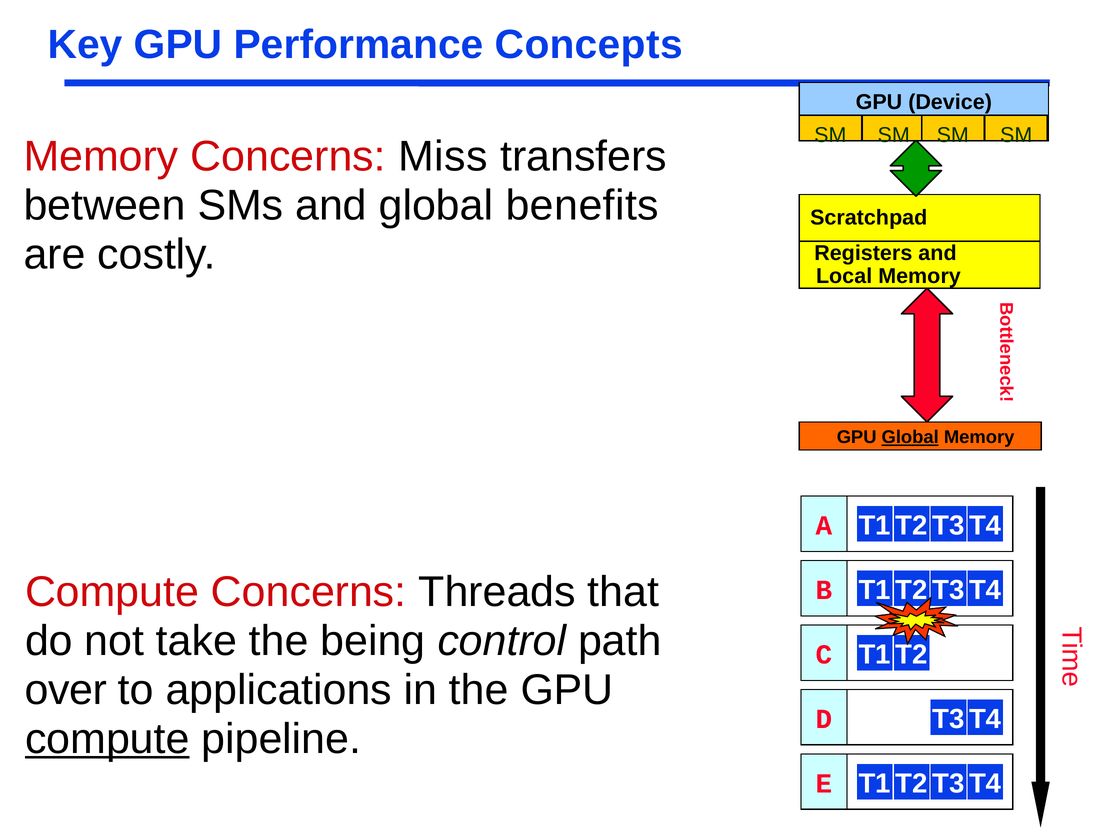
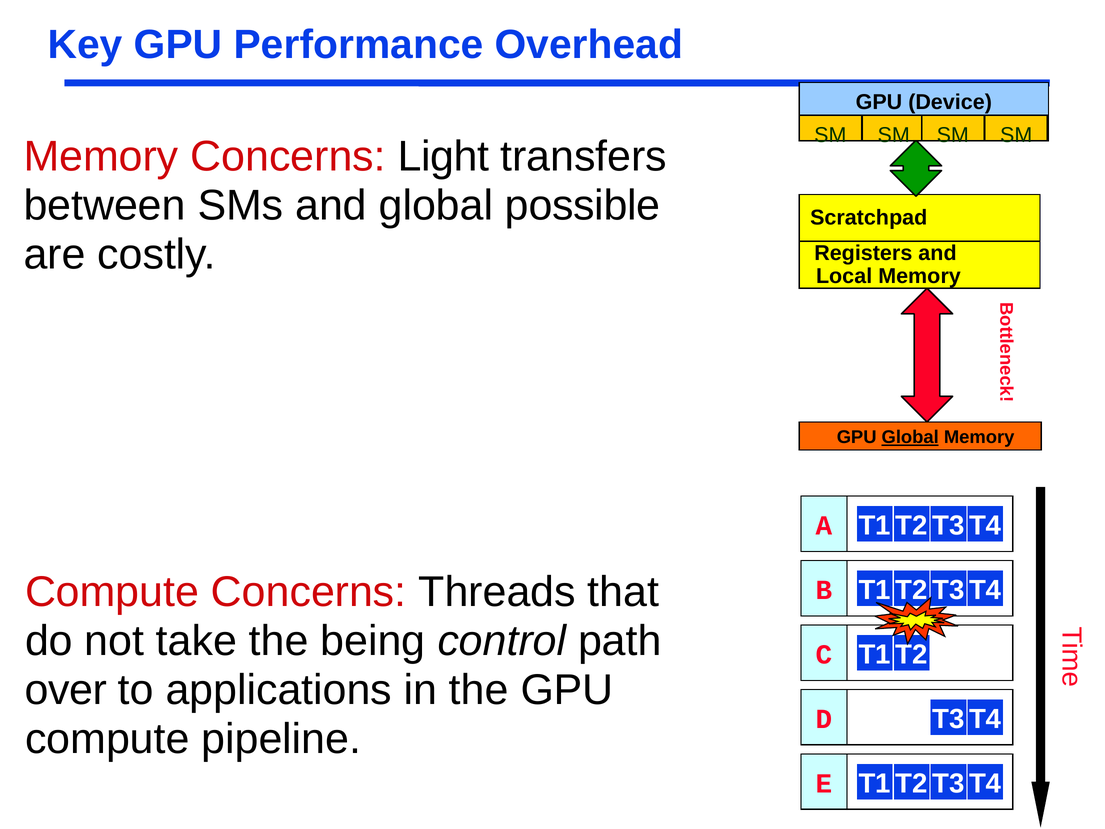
Concepts: Concepts -> Overhead
Miss: Miss -> Light
benefits: benefits -> possible
compute at (107, 739) underline: present -> none
